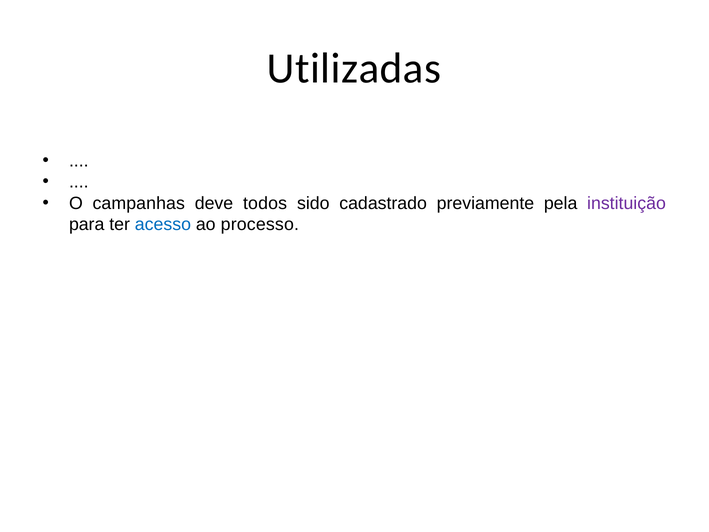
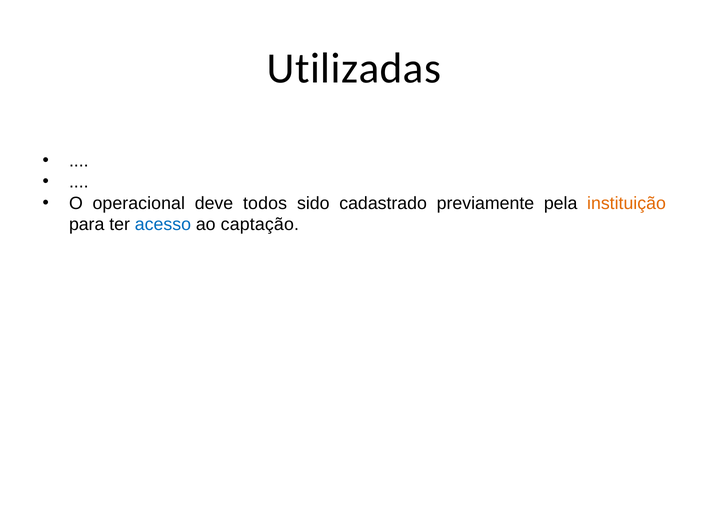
campanhas: campanhas -> operacional
instituição colour: purple -> orange
processo: processo -> captação
